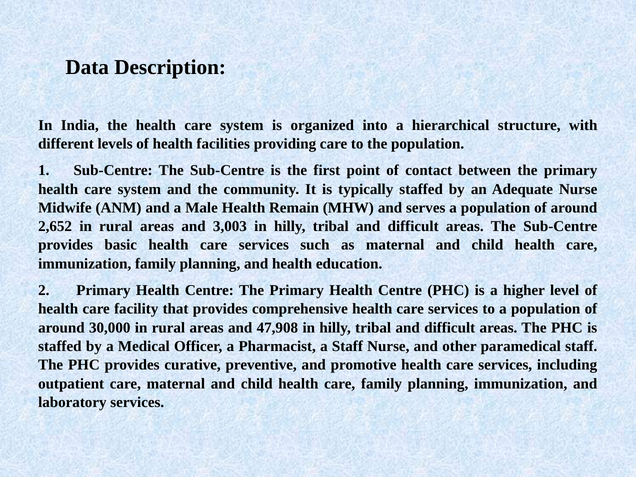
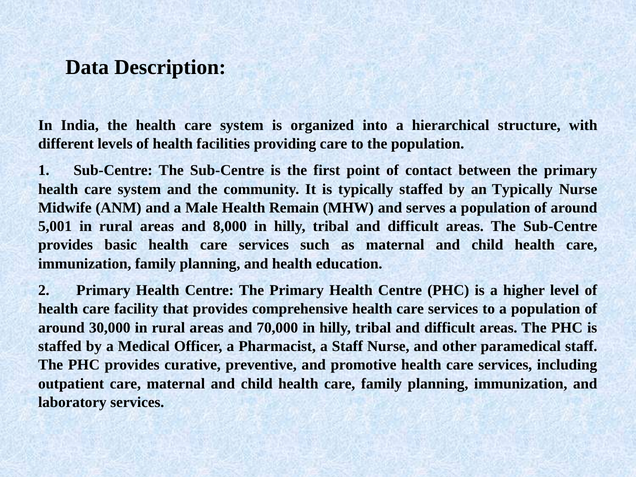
an Adequate: Adequate -> Typically
2,652: 2,652 -> 5,001
3,003: 3,003 -> 8,000
47,908: 47,908 -> 70,000
